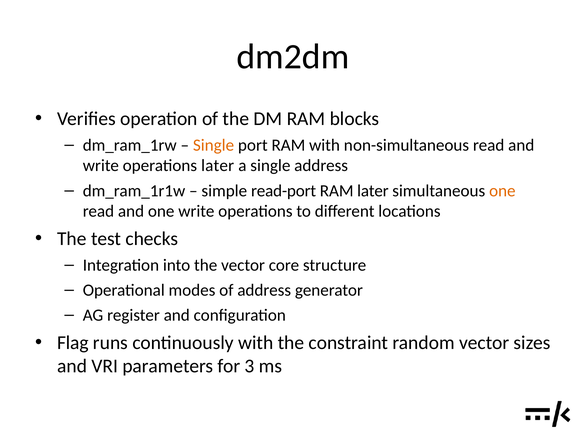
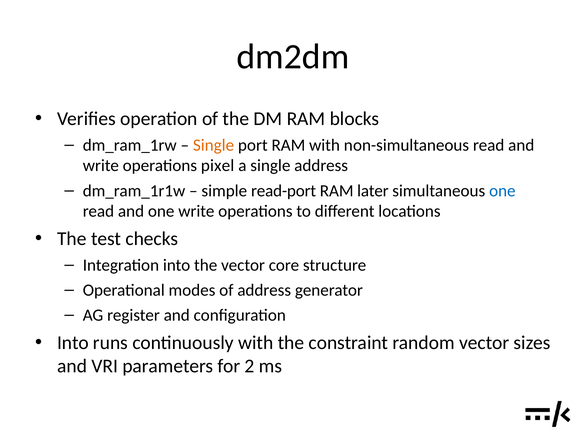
operations later: later -> pixel
one at (502, 191) colour: orange -> blue
Flag at (73, 342): Flag -> Into
3: 3 -> 2
